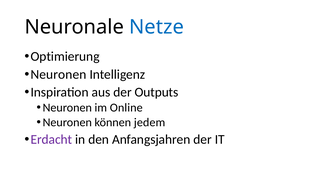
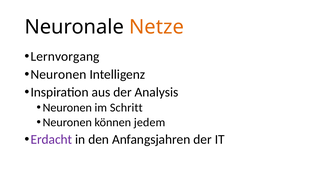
Netze colour: blue -> orange
Optimierung: Optimierung -> Lernvorgang
Outputs: Outputs -> Analysis
Online: Online -> Schritt
